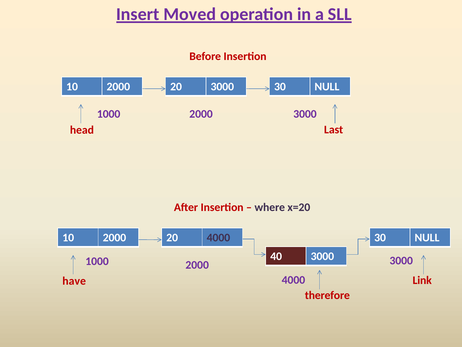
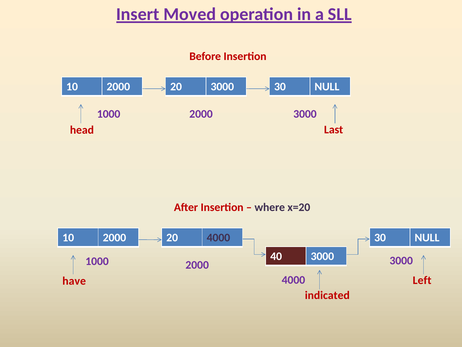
Link: Link -> Left
therefore: therefore -> indicated
